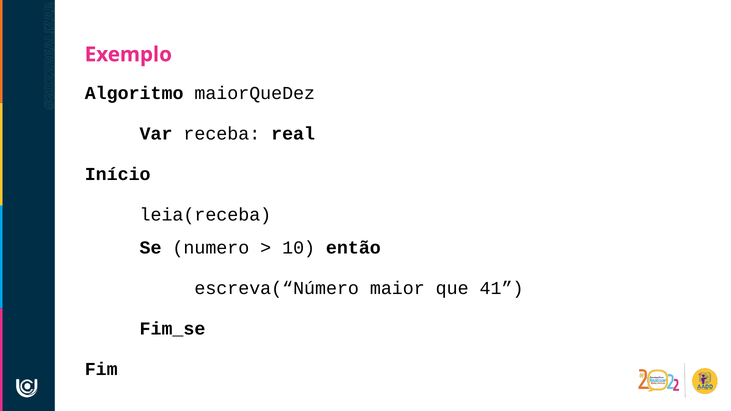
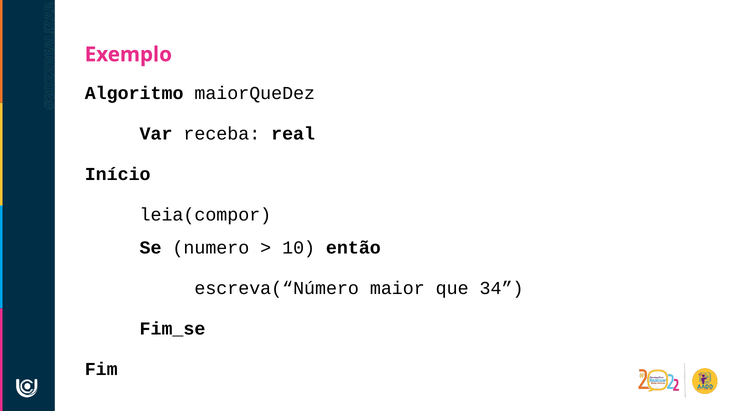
leia(receba: leia(receba -> leia(compor
41: 41 -> 34
